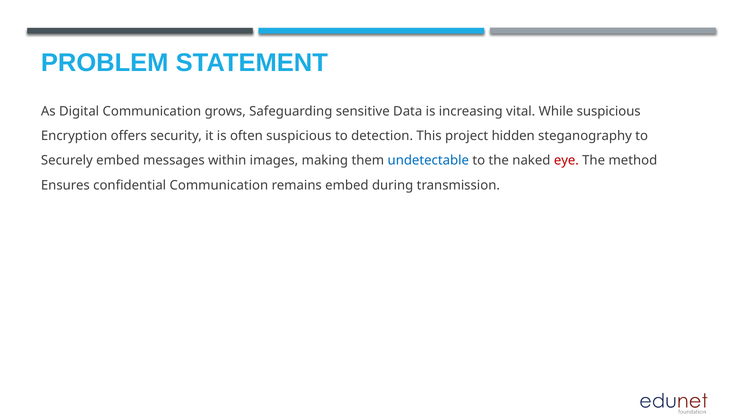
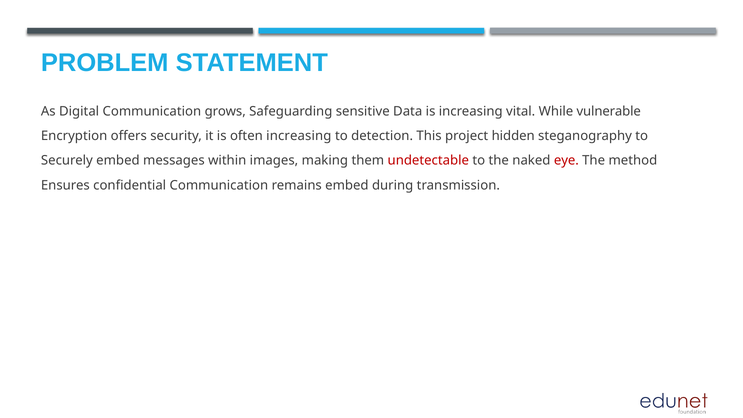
While suspicious: suspicious -> vulnerable
often suspicious: suspicious -> increasing
undetectable colour: blue -> red
